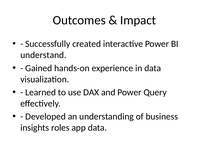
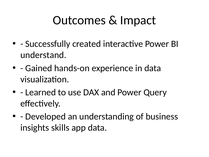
roles: roles -> skills
